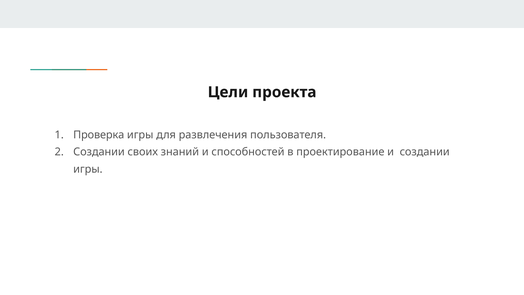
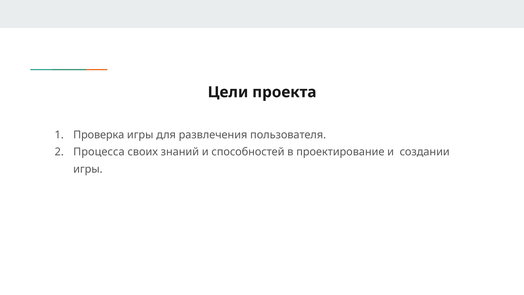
Создании at (99, 152): Создании -> Процесса
